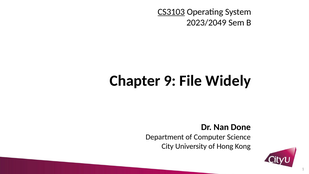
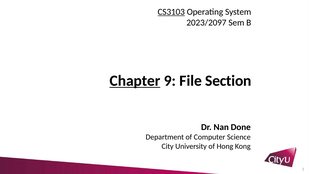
2023/2049: 2023/2049 -> 2023/2097
Chapter underline: none -> present
Widely: Widely -> Section
